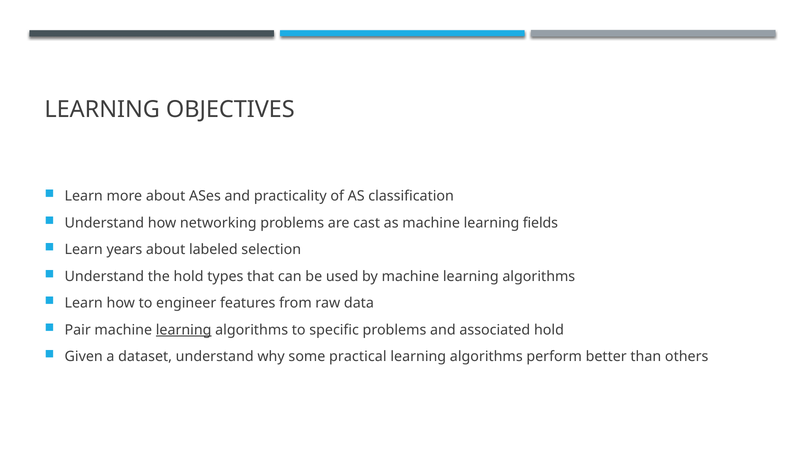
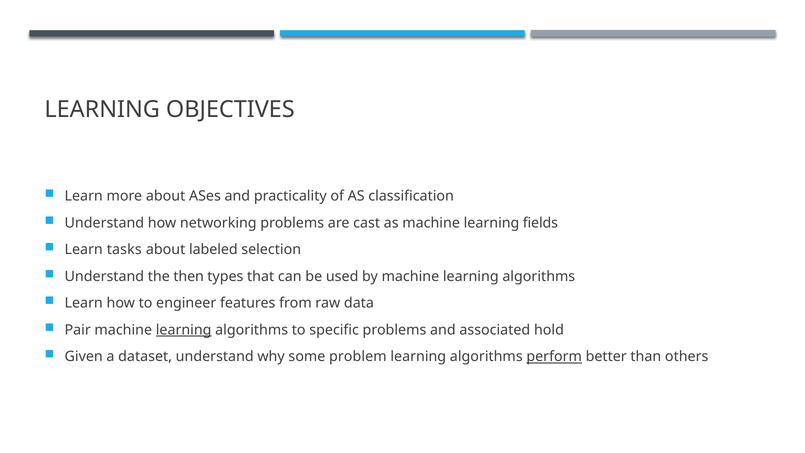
years: years -> tasks
the hold: hold -> then
practical: practical -> problem
perform underline: none -> present
